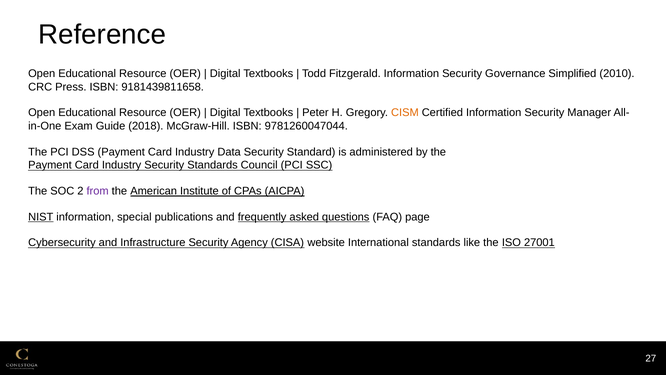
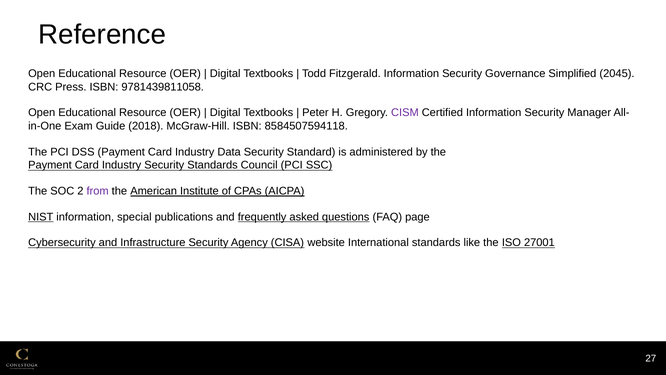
2010: 2010 -> 2045
9181439811658: 9181439811658 -> 9781439811058
CISM colour: orange -> purple
9781260047044: 9781260047044 -> 8584507594118
